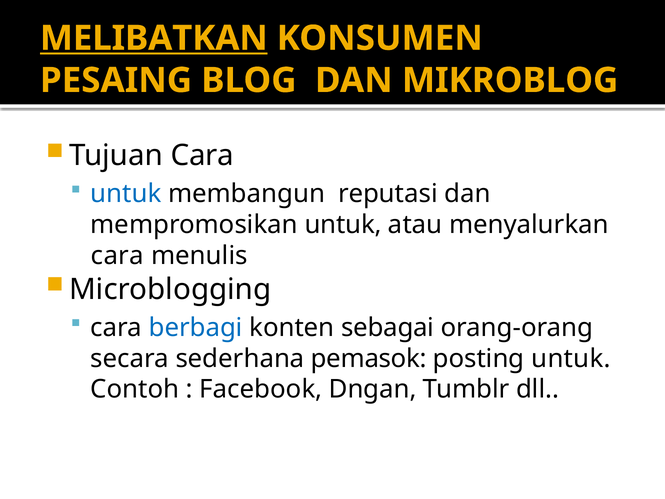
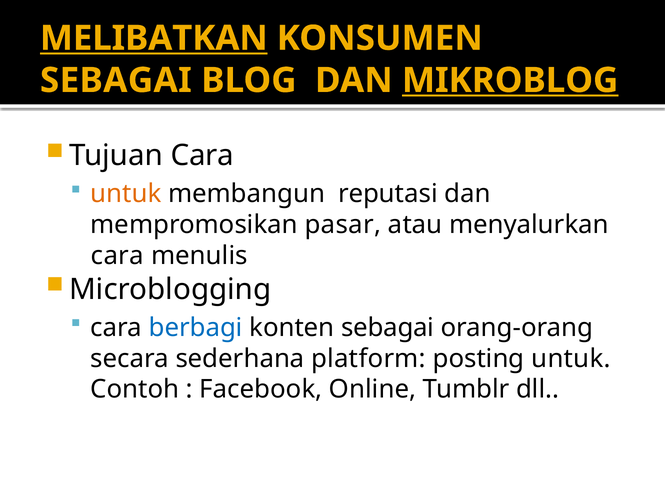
PESAING at (116, 80): PESAING -> SEBAGAI
MIKROBLOG underline: none -> present
untuk at (126, 194) colour: blue -> orange
mempromosikan untuk: untuk -> pasar
pemasok: pemasok -> platform
Dngan: Dngan -> Online
